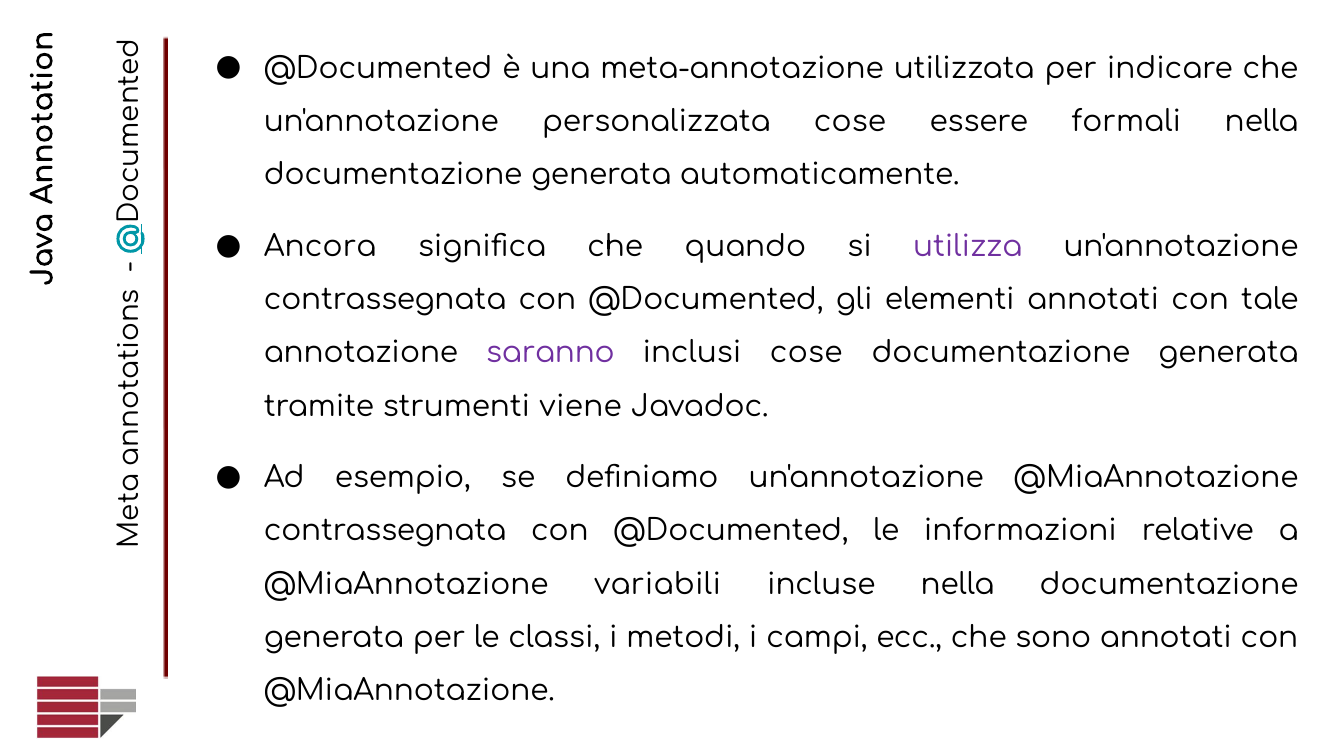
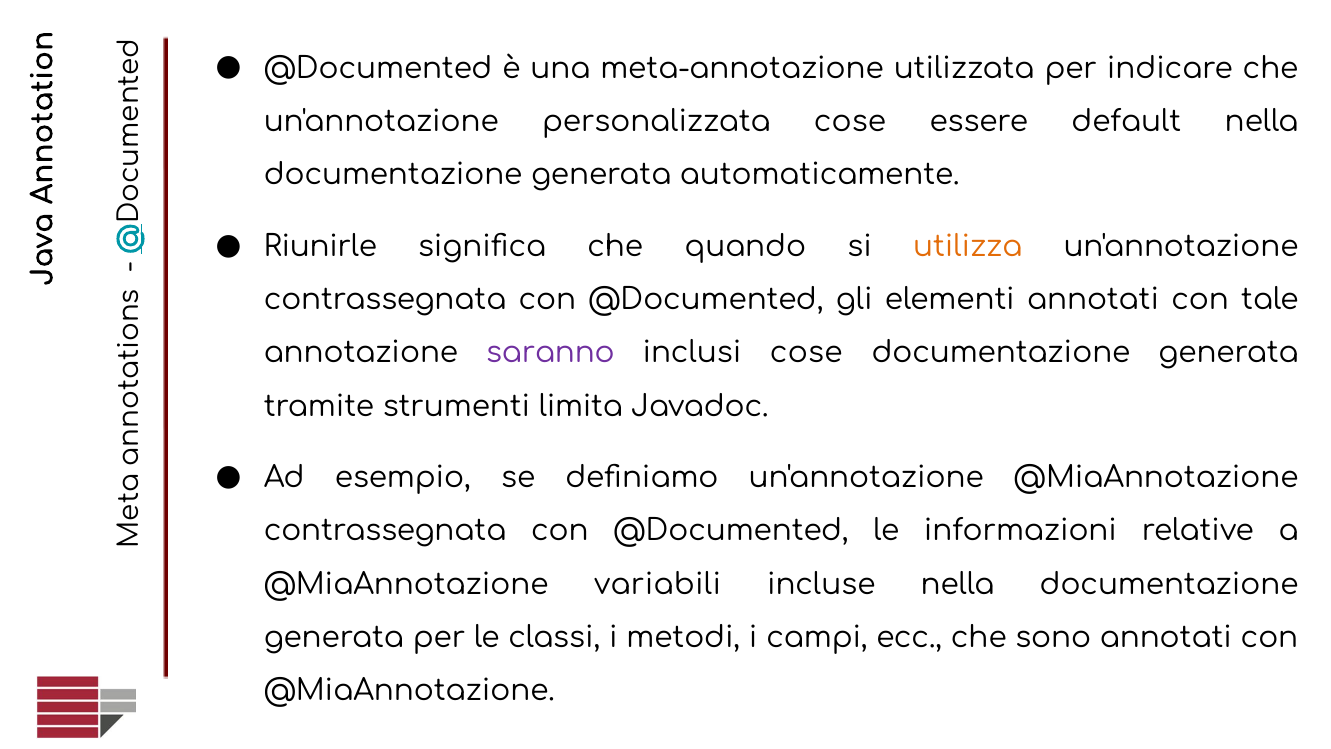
formali: formali -> default
Ancora: Ancora -> Riunirle
utilizza colour: purple -> orange
viene: viene -> limita
